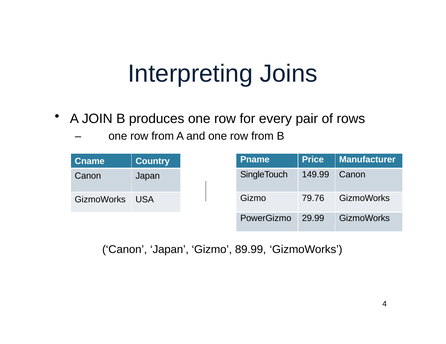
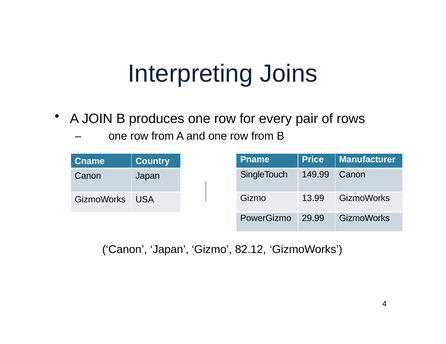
79.76: 79.76 -> 13.99
89.99: 89.99 -> 82.12
